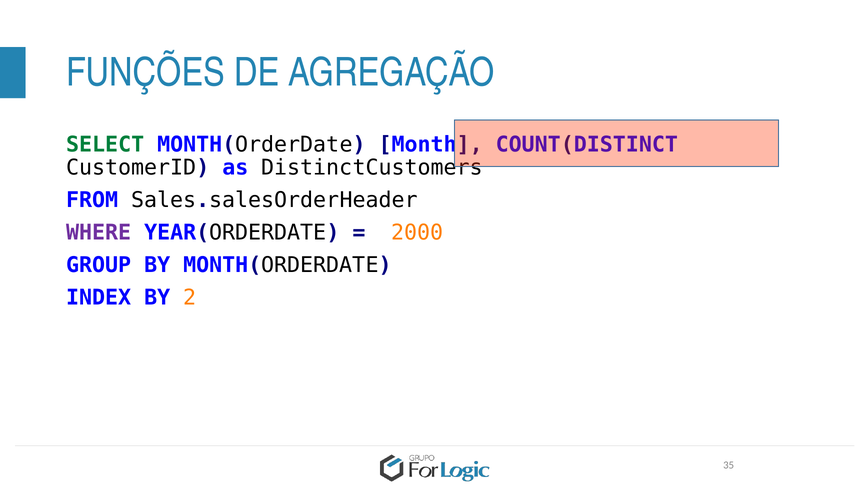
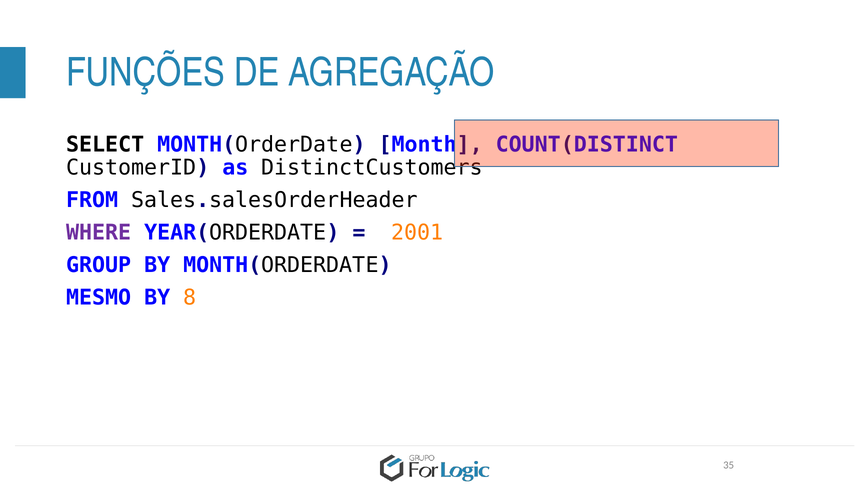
SELECT colour: green -> black
2000: 2000 -> 2001
INDEX: INDEX -> MESMO
2: 2 -> 8
